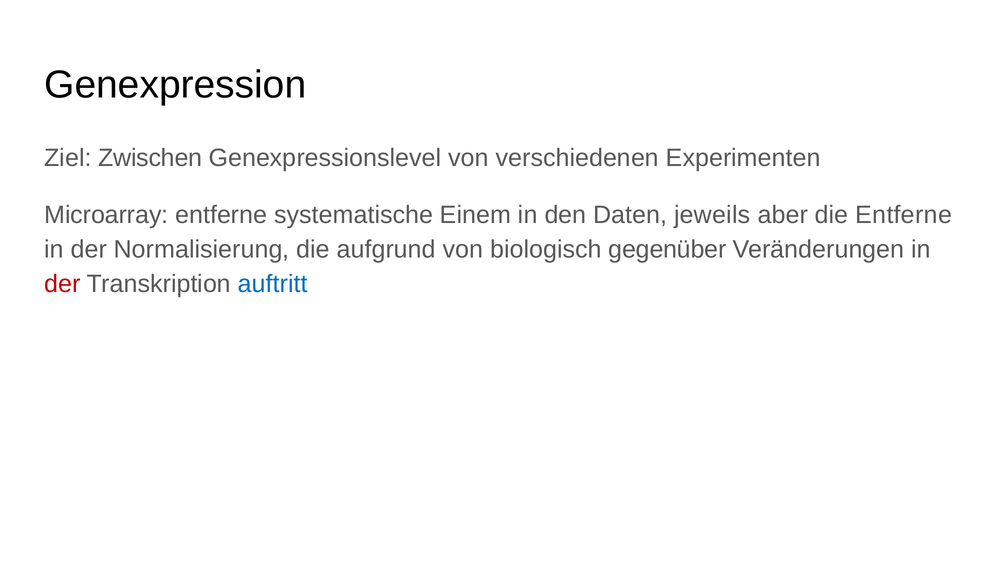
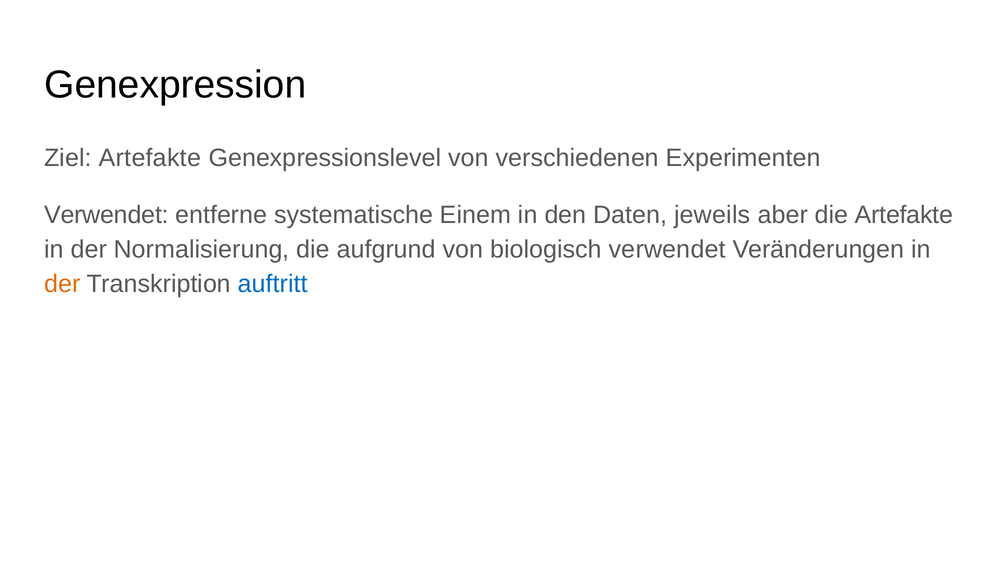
Ziel Zwischen: Zwischen -> Artefakte
Microarray at (106, 215): Microarray -> Verwendet
die Entferne: Entferne -> Artefakte
biologisch gegenüber: gegenüber -> verwendet
der at (62, 284) colour: red -> orange
